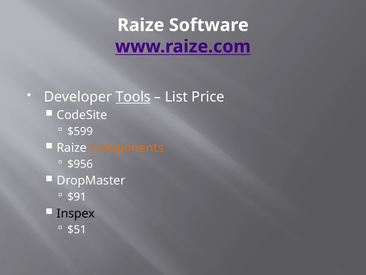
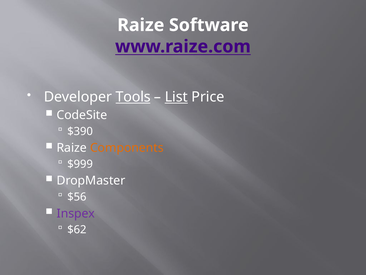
List underline: none -> present
$599: $599 -> $390
$956: $956 -> $999
$91: $91 -> $56
Inspex colour: black -> purple
$51: $51 -> $62
